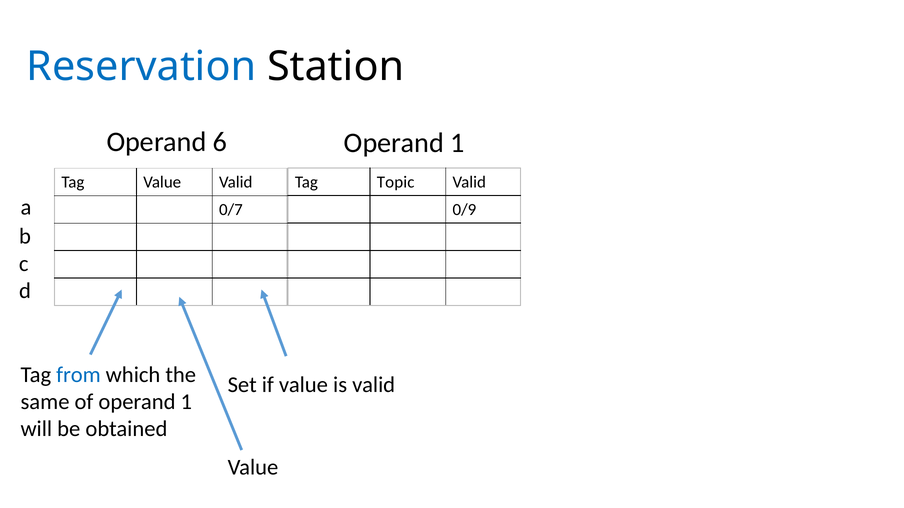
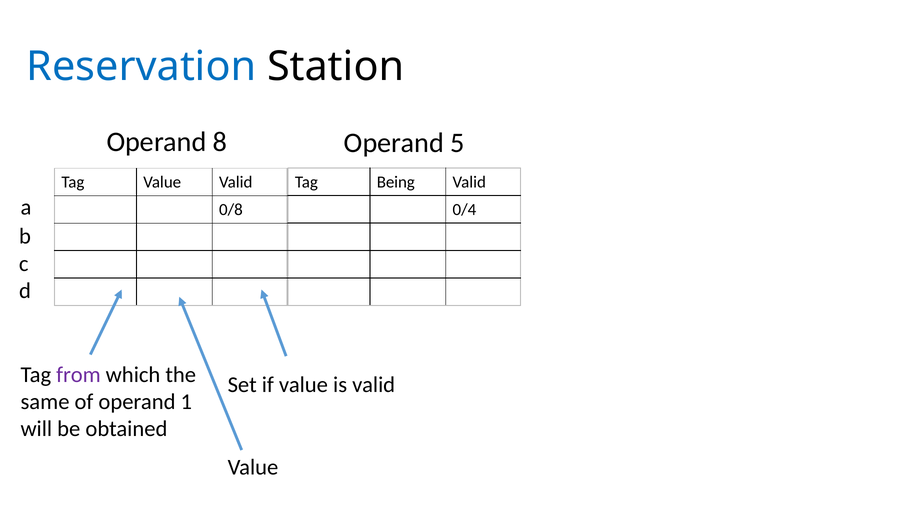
6: 6 -> 8
1 at (457, 143): 1 -> 5
Topic: Topic -> Being
0/9: 0/9 -> 0/4
0/7: 0/7 -> 0/8
from colour: blue -> purple
